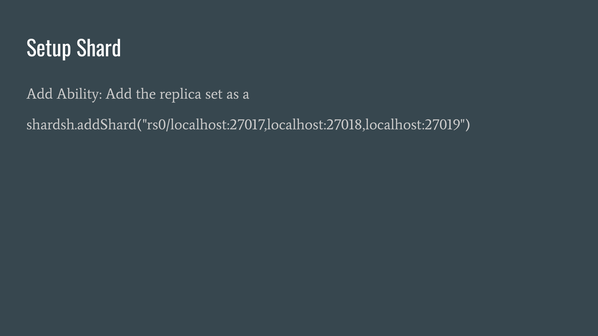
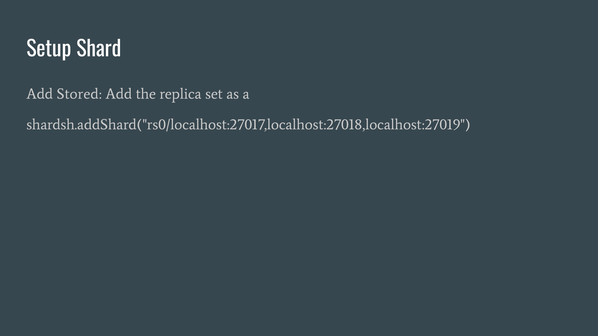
Ability: Ability -> Stored
